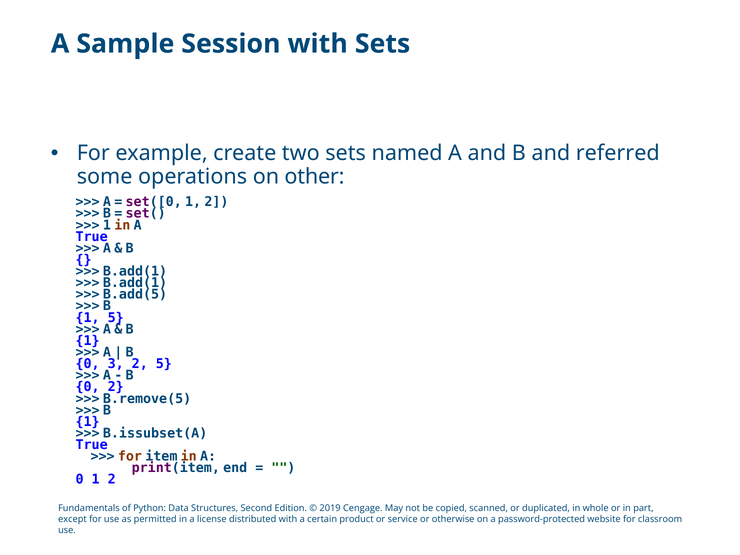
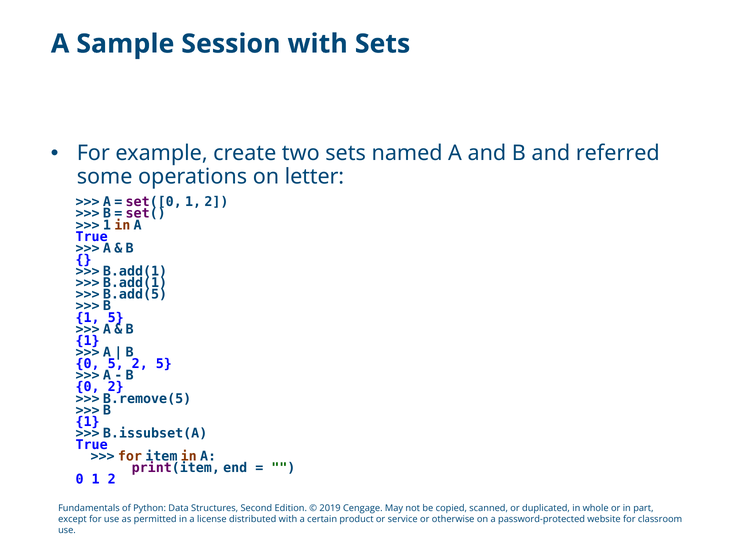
other: other -> letter
0 3: 3 -> 5
